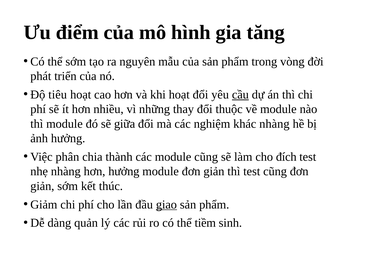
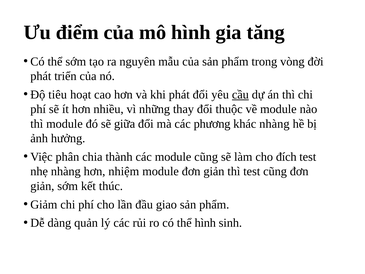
khi hoạt: hoạt -> phát
nghiệm: nghiệm -> phương
hơn hưởng: hưởng -> nhiệm
giao underline: present -> none
thể tiềm: tiềm -> hình
